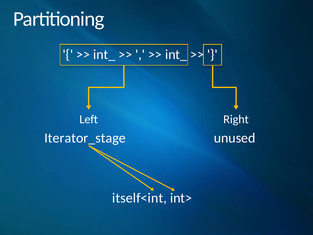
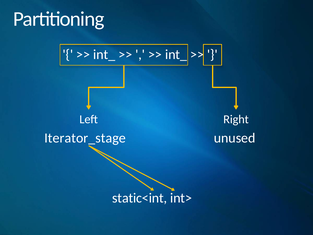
itself<int: itself<int -> static<int
